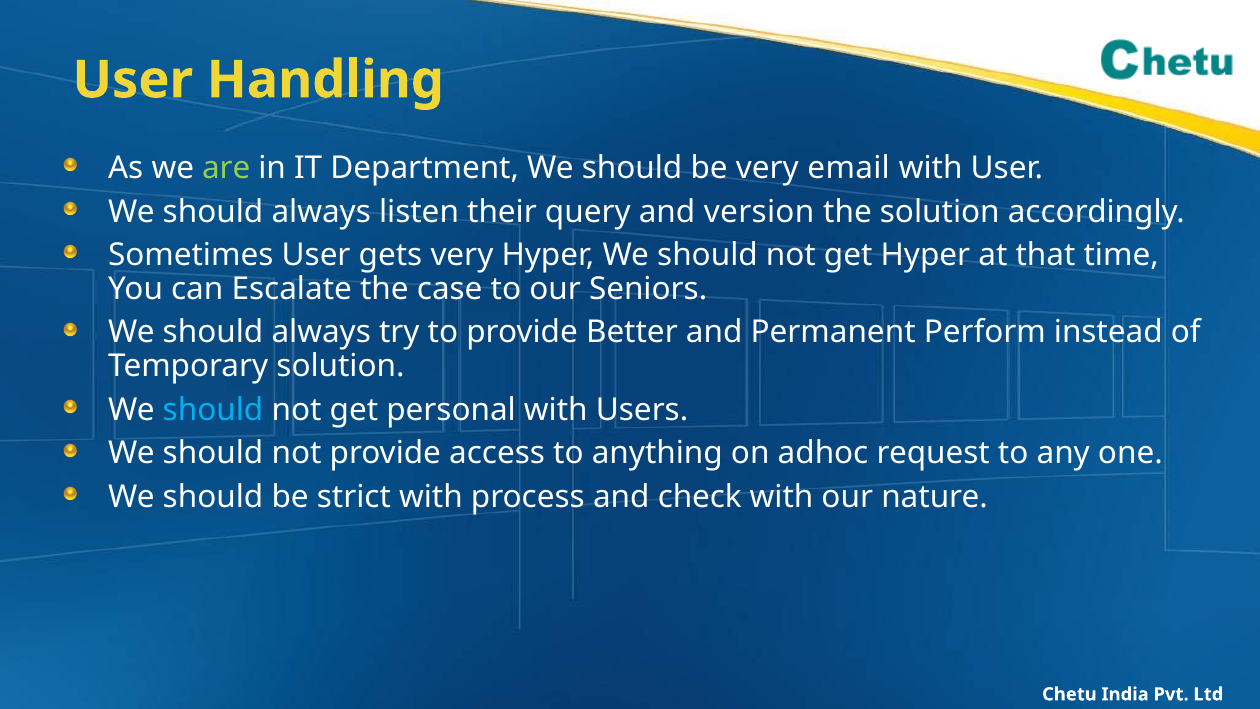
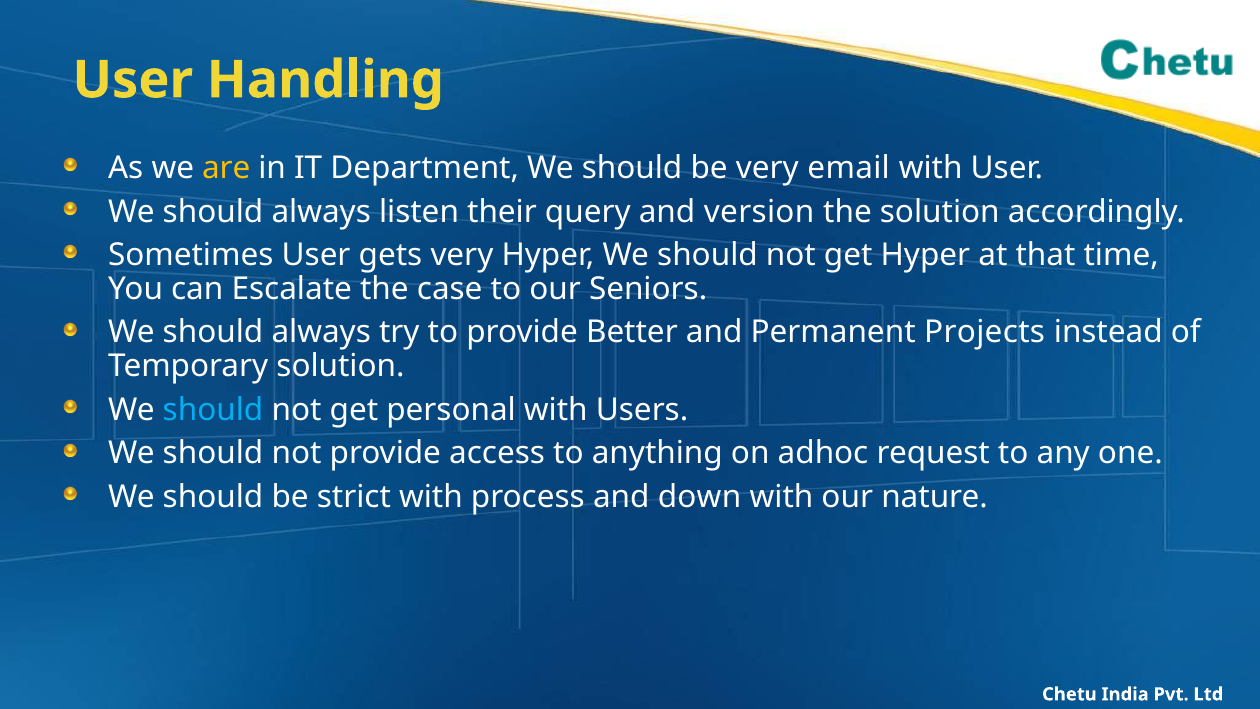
are colour: light green -> yellow
Perform: Perform -> Projects
check: check -> down
